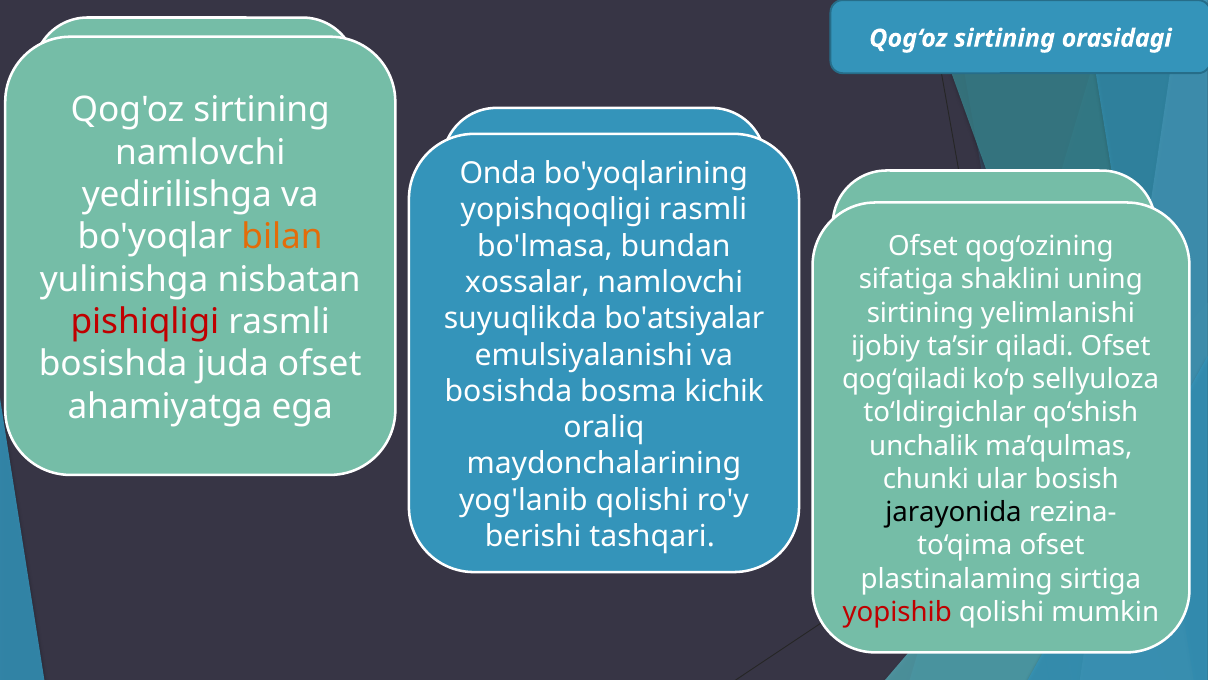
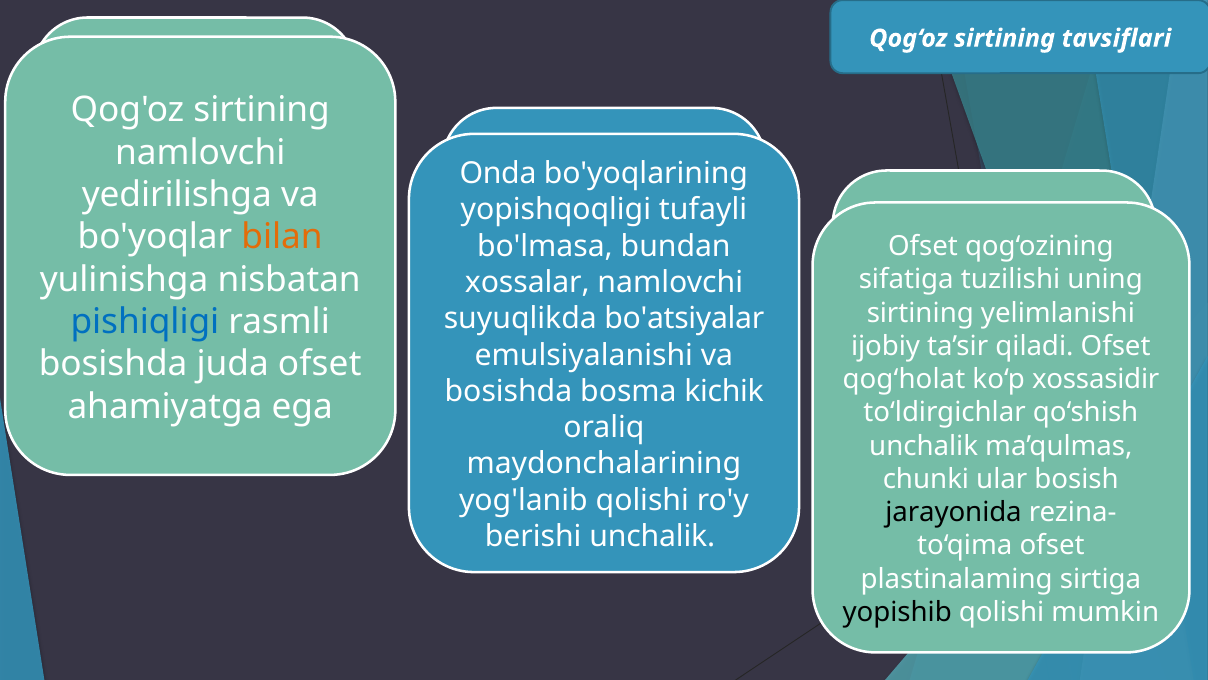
orasidagi: orasidagi -> tavsiflari
yopishqoqligi rasmli: rasmli -> tufayli
shaklini: shaklini -> tuzilishi
pishiqligi colour: red -> blue
qog‘qiladi: qog‘qiladi -> qog‘holat
sellyuloza: sellyuloza -> xossasidir
berishi tashqari: tashqari -> unchalik
yopishib colour: red -> black
